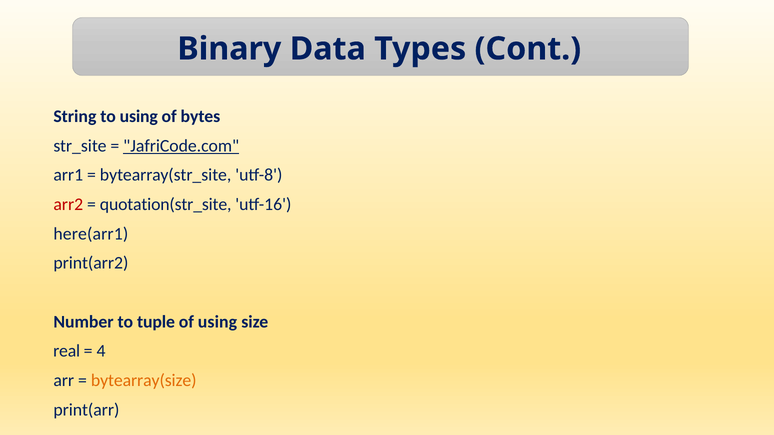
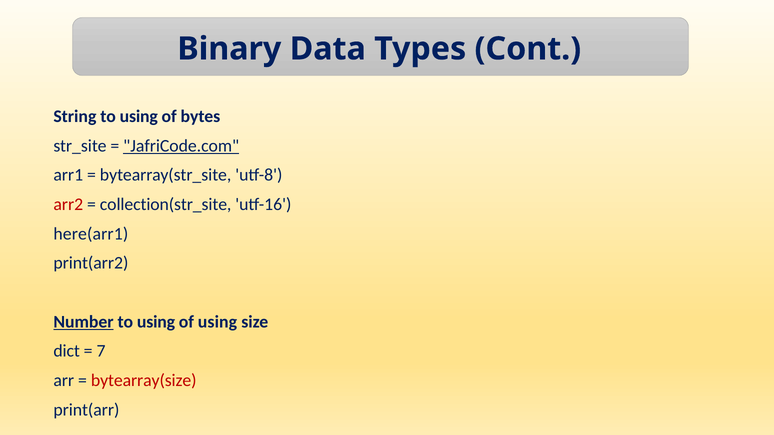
quotation(str_site: quotation(str_site -> collection(str_site
Number underline: none -> present
tuple at (156, 322): tuple -> using
real: real -> dict
4: 4 -> 7
bytearray(size colour: orange -> red
